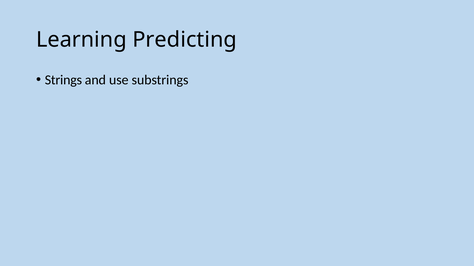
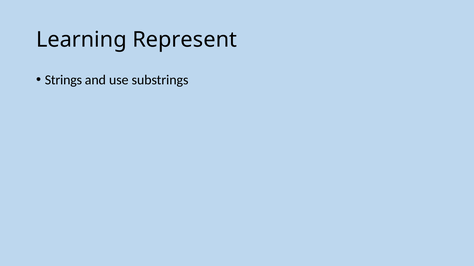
Predicting: Predicting -> Represent
